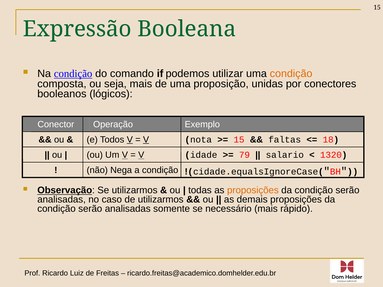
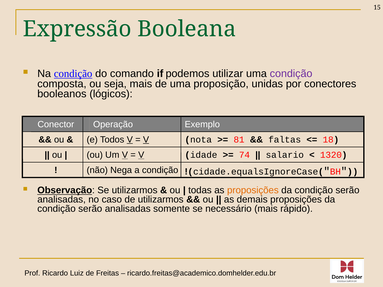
condição at (291, 74) colour: orange -> purple
15 at (239, 140): 15 -> 81
79: 79 -> 74
